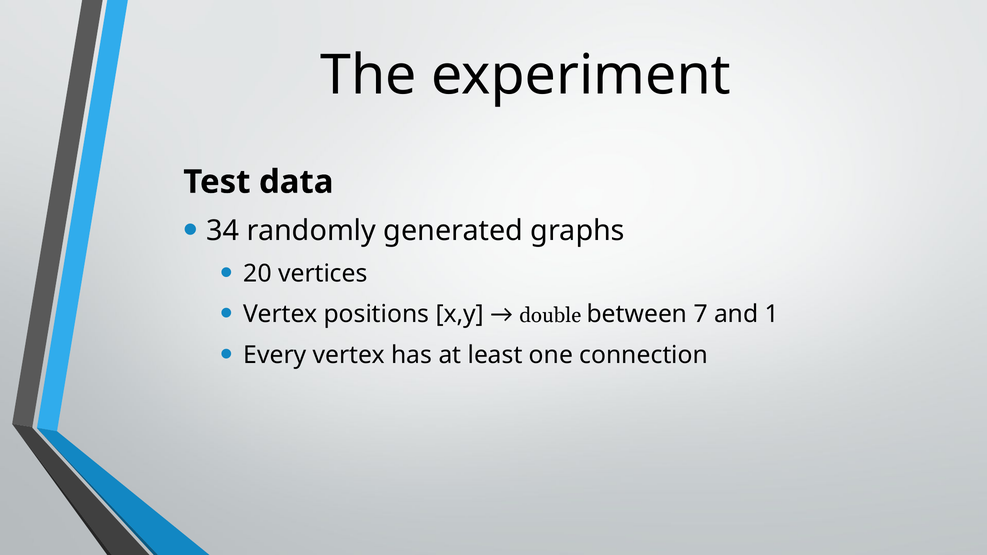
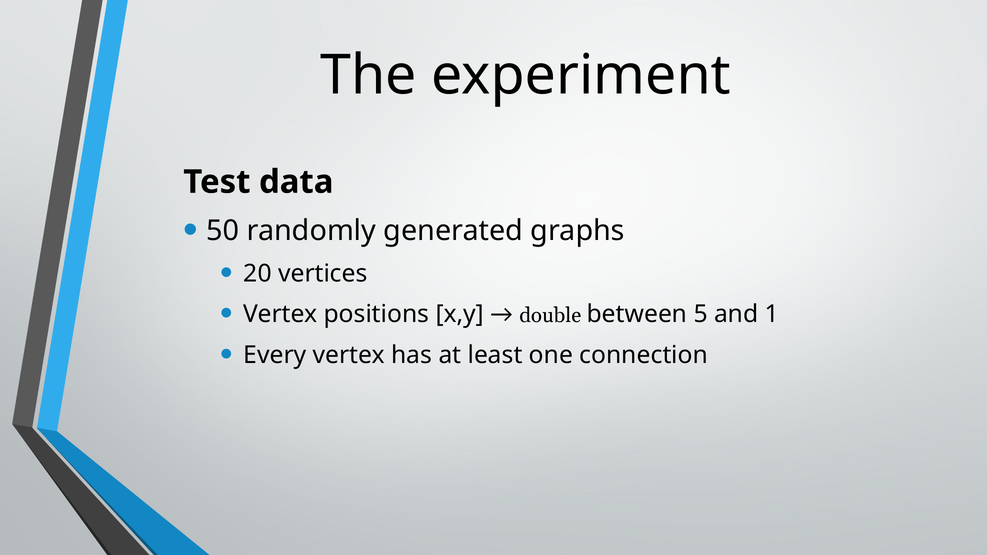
34: 34 -> 50
7: 7 -> 5
